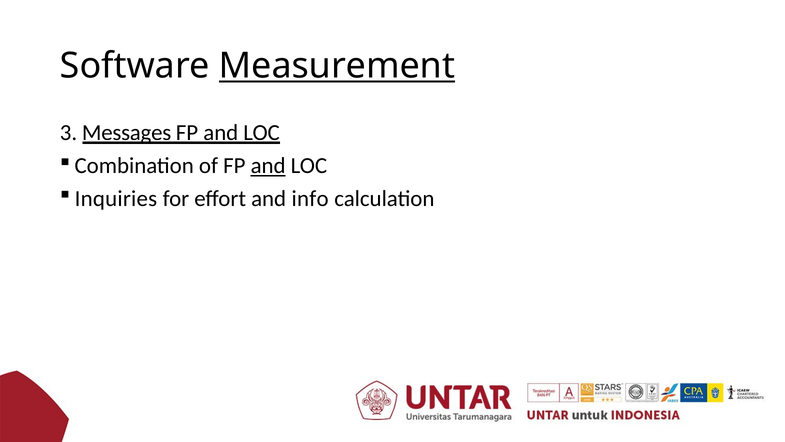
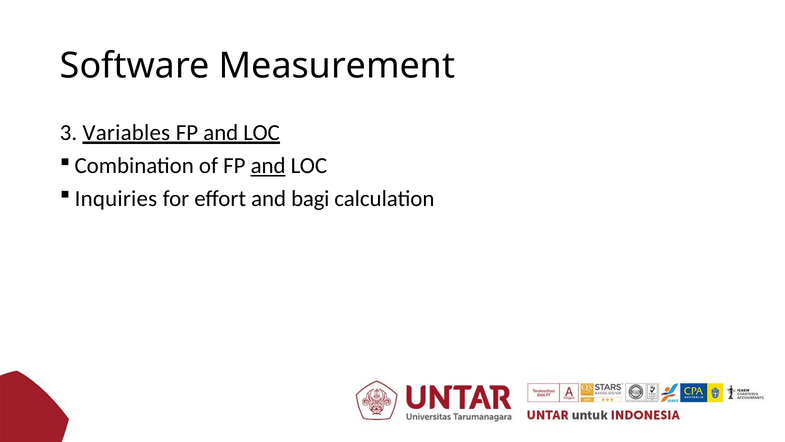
Measurement underline: present -> none
Messages: Messages -> Variables
info: info -> bagi
